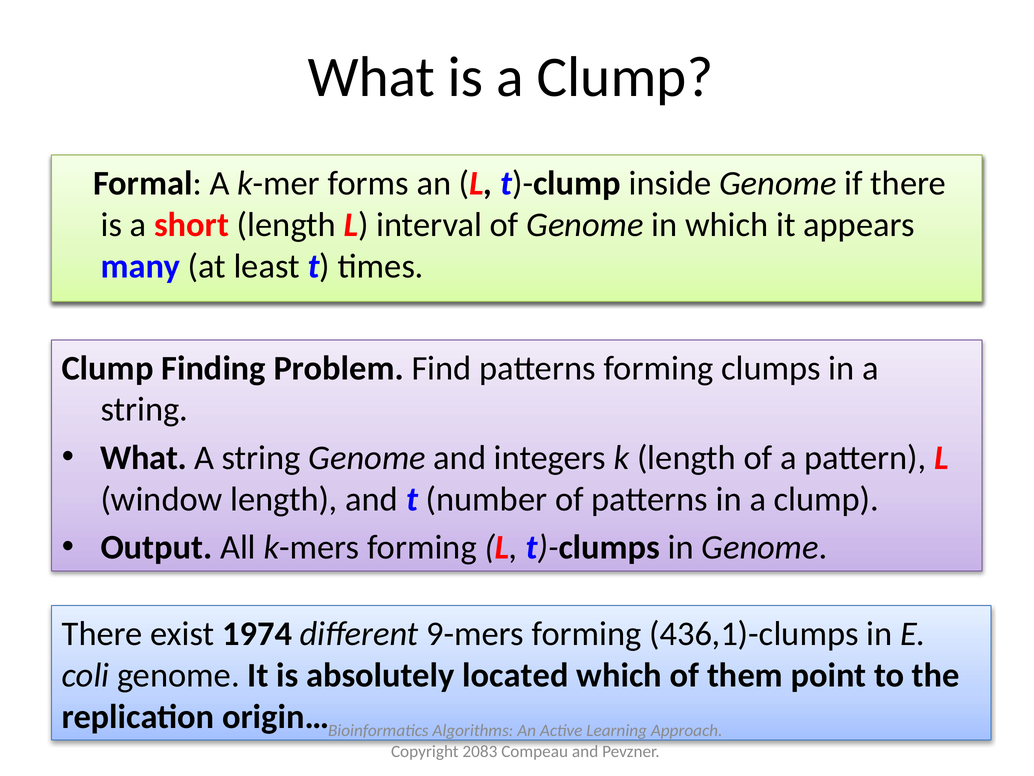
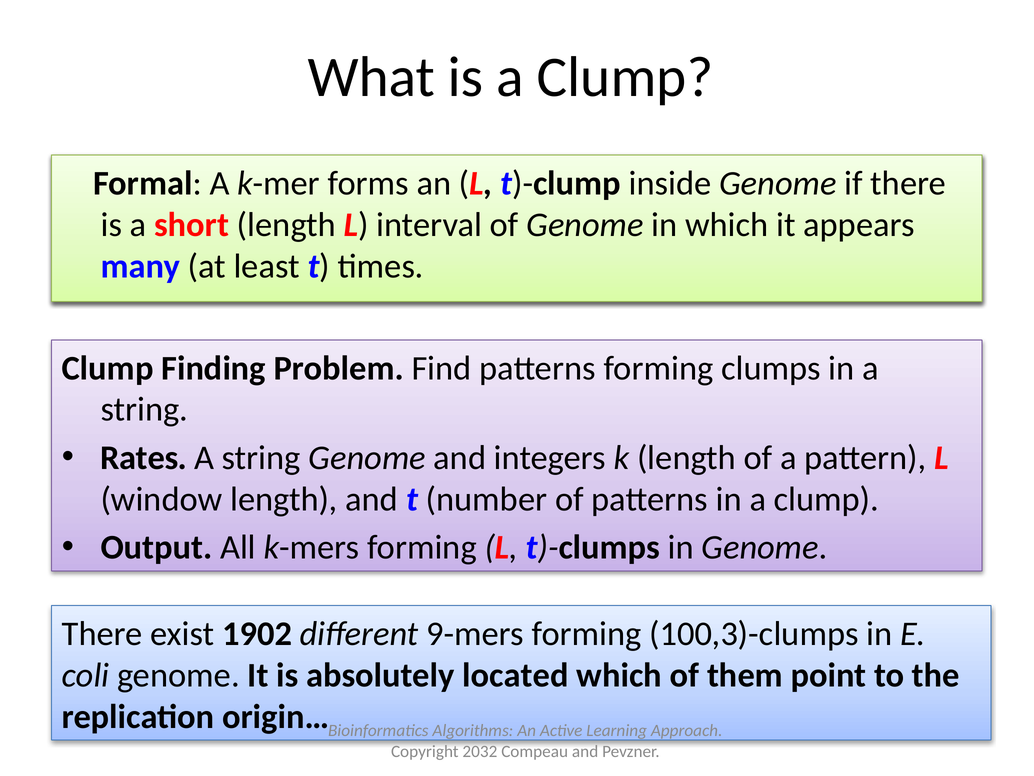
What at (144, 458): What -> Rates
1974: 1974 -> 1902
436,1)-clumps: 436,1)-clumps -> 100,3)-clumps
2083: 2083 -> 2032
